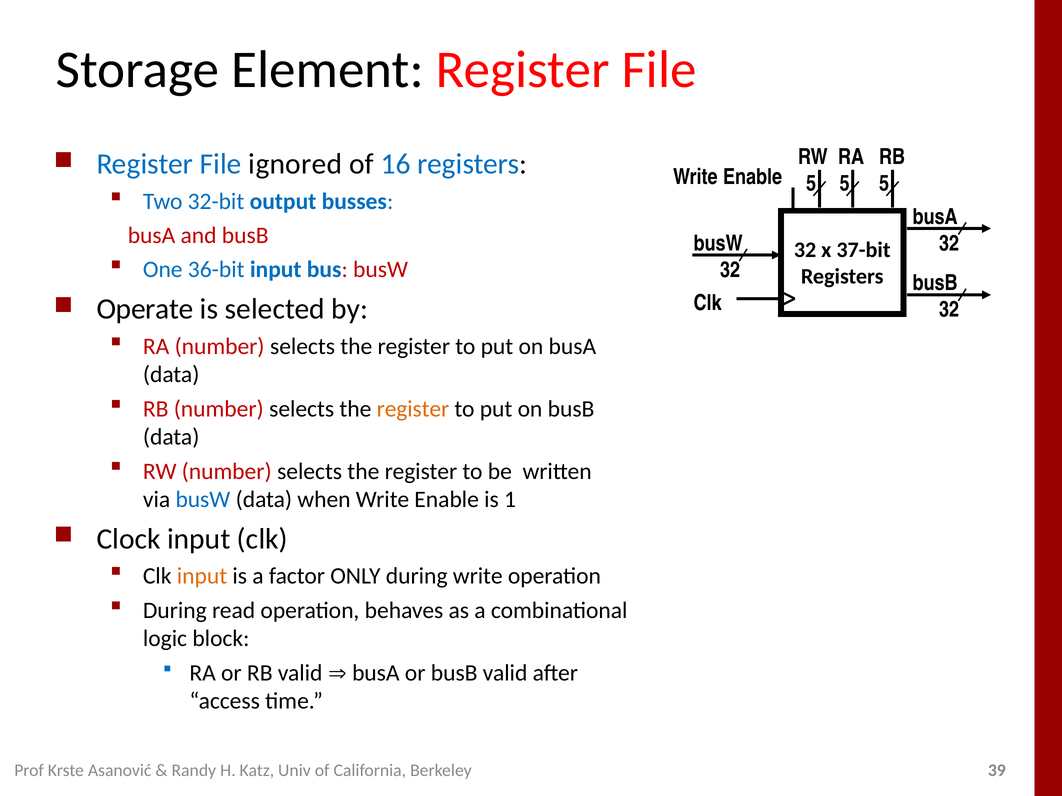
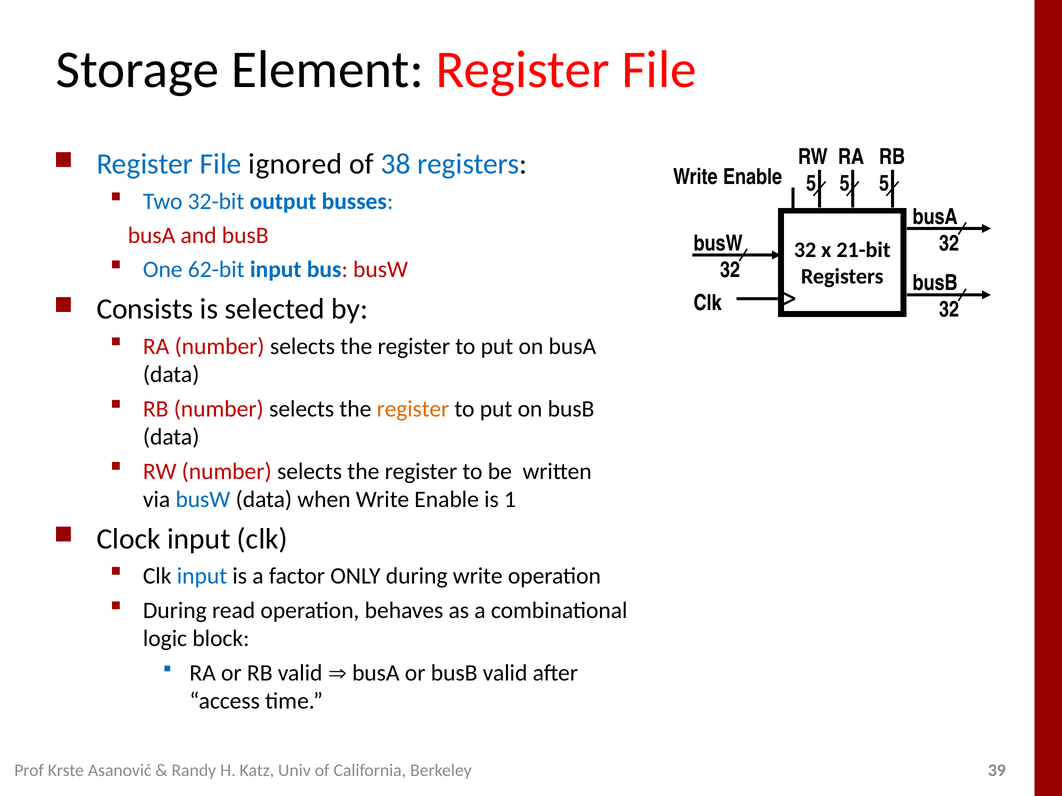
16: 16 -> 38
37-bit: 37-bit -> 21-bit
36-bit: 36-bit -> 62-bit
Operate: Operate -> Consists
input at (202, 577) colour: orange -> blue
